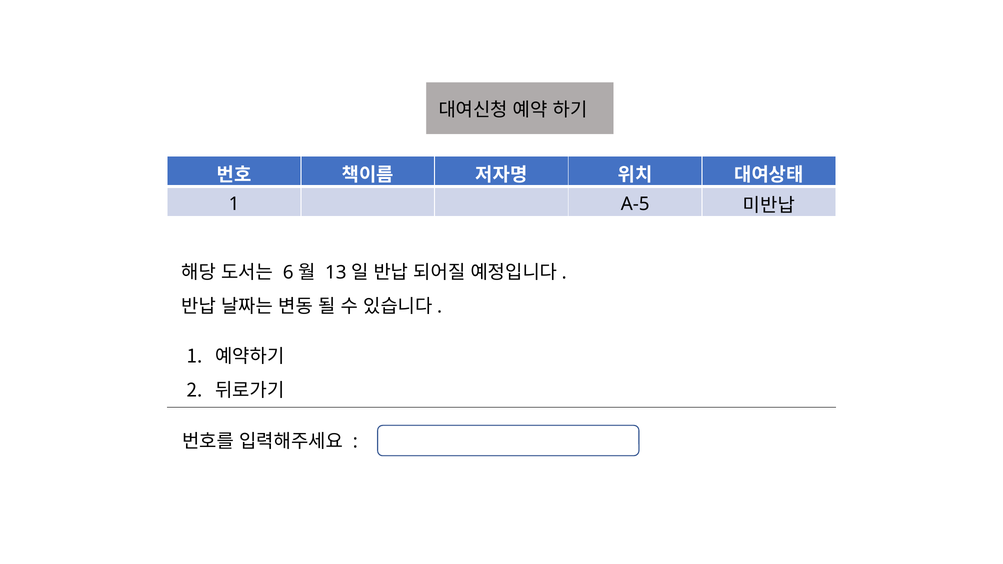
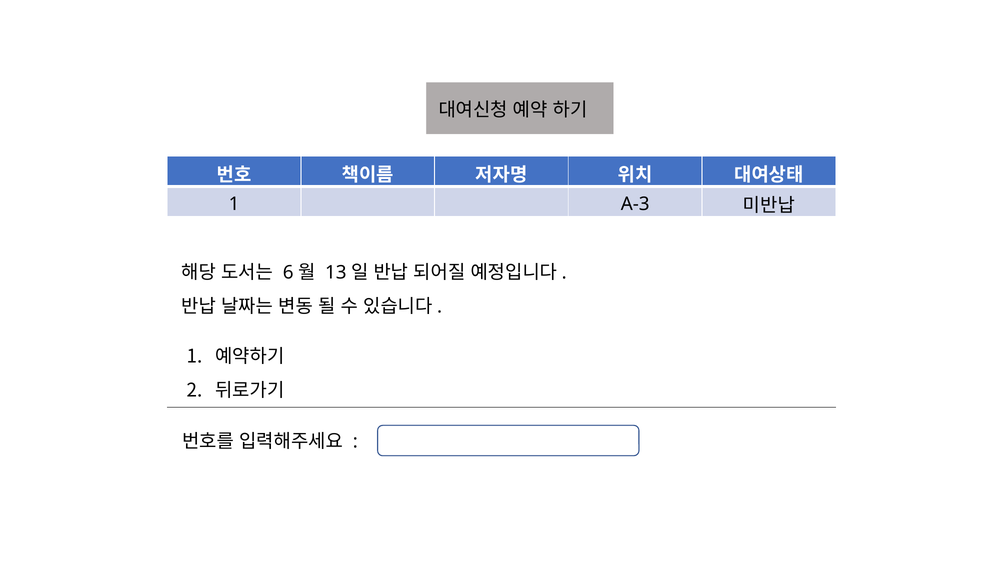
A-5: A-5 -> A-3
